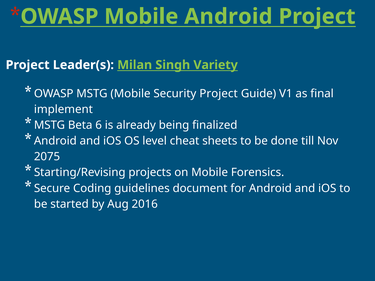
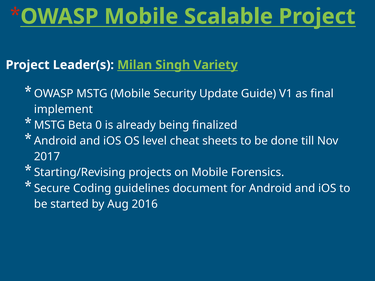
Mobile Android: Android -> Scalable
Security Project: Project -> Update
6: 6 -> 0
2075: 2075 -> 2017
